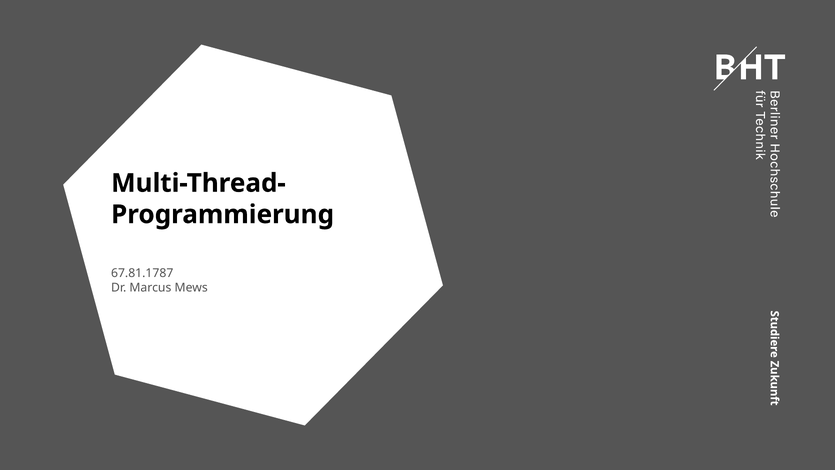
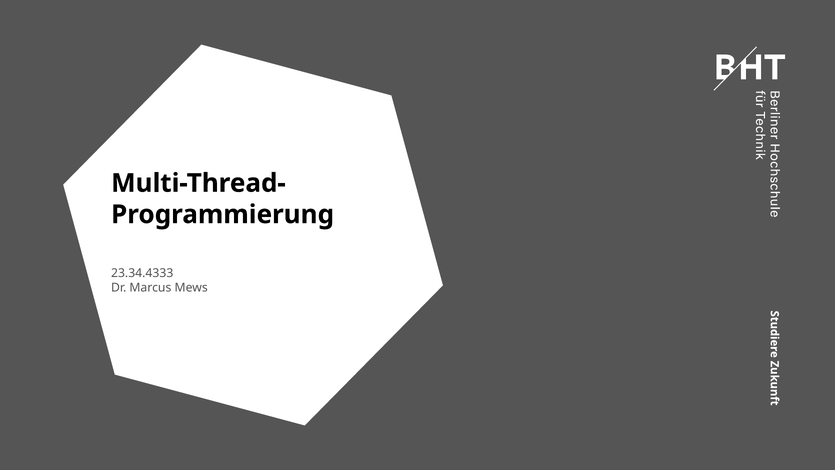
67.81.1787: 67.81.1787 -> 23.34.4333
